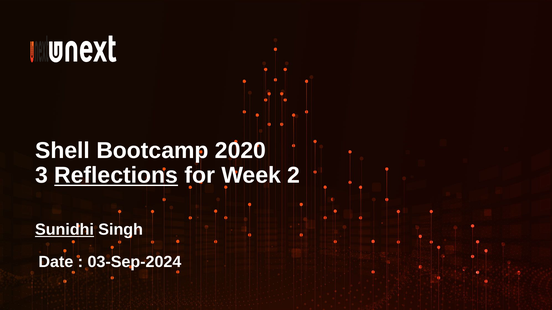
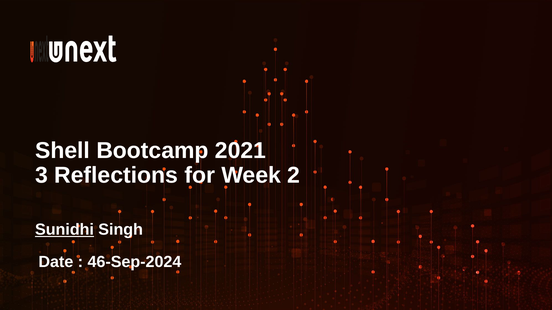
2020: 2020 -> 2021
Reflections underline: present -> none
03-Sep-2024: 03-Sep-2024 -> 46-Sep-2024
